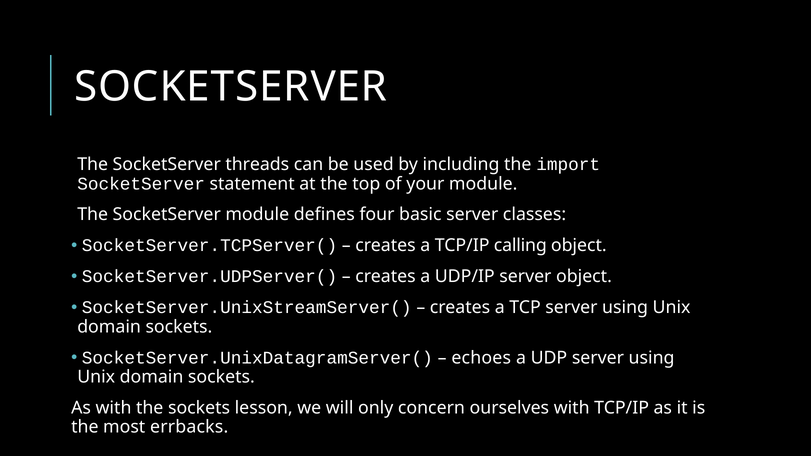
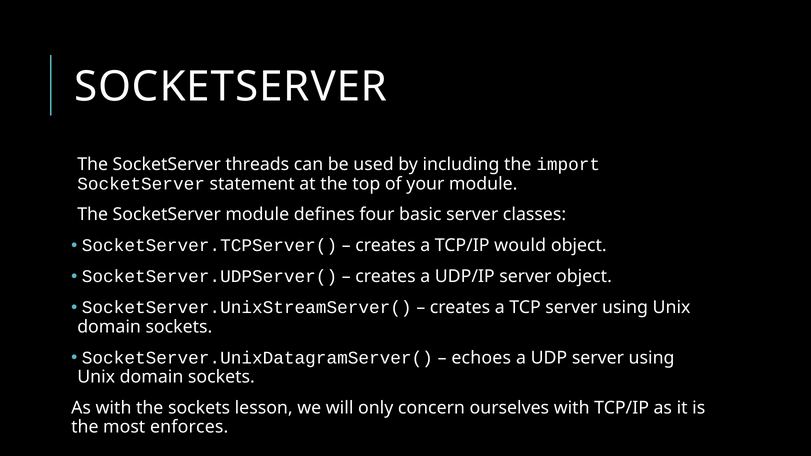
calling: calling -> would
errbacks: errbacks -> enforces
